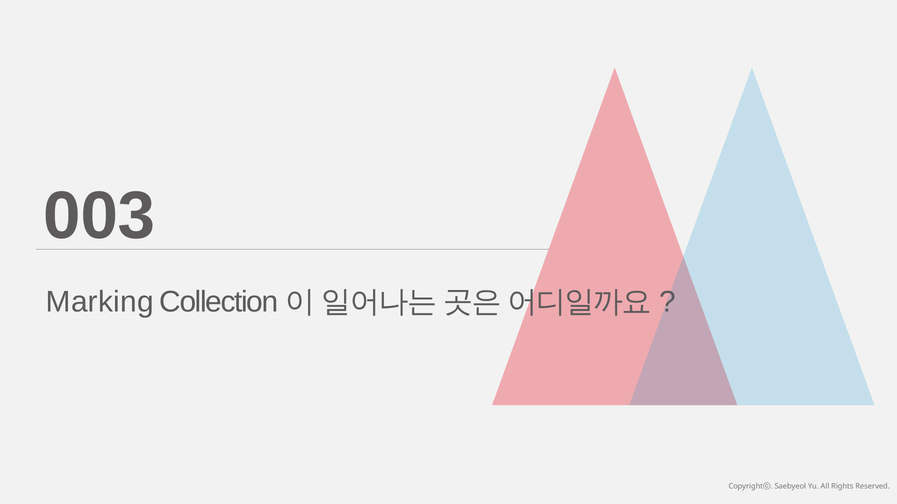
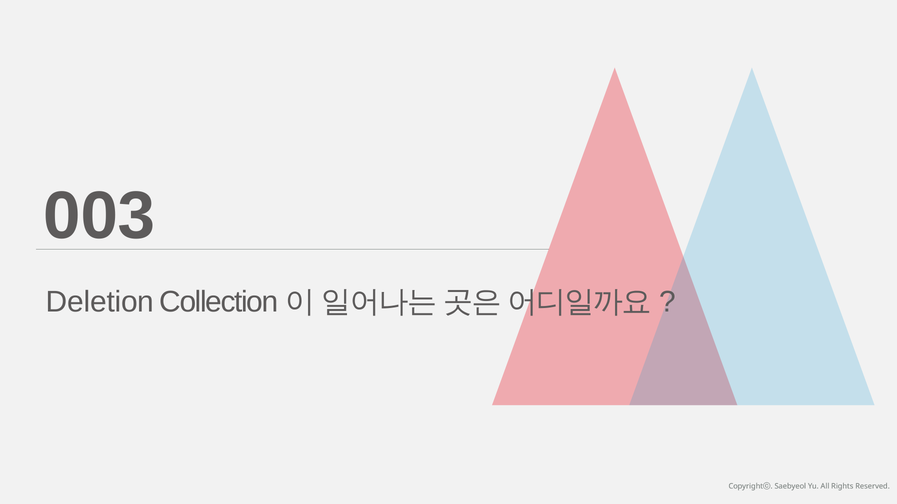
Marking: Marking -> Deletion
